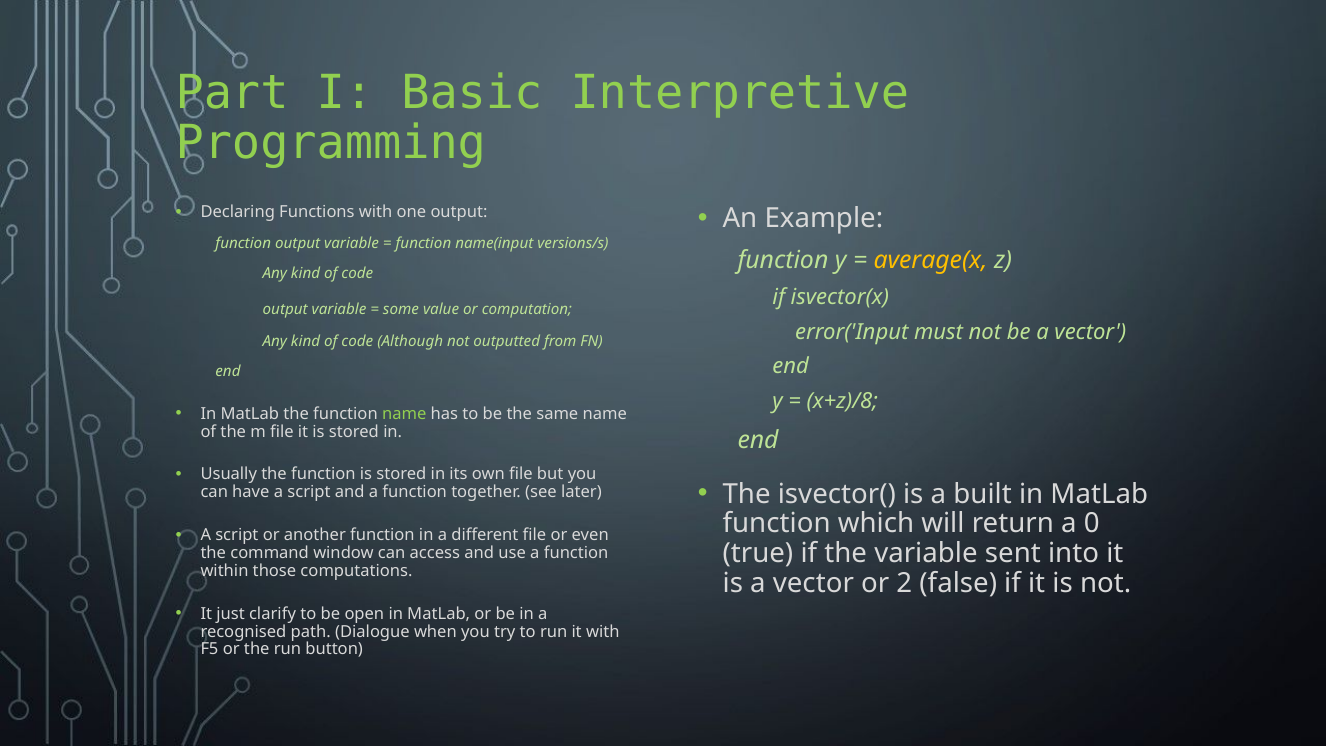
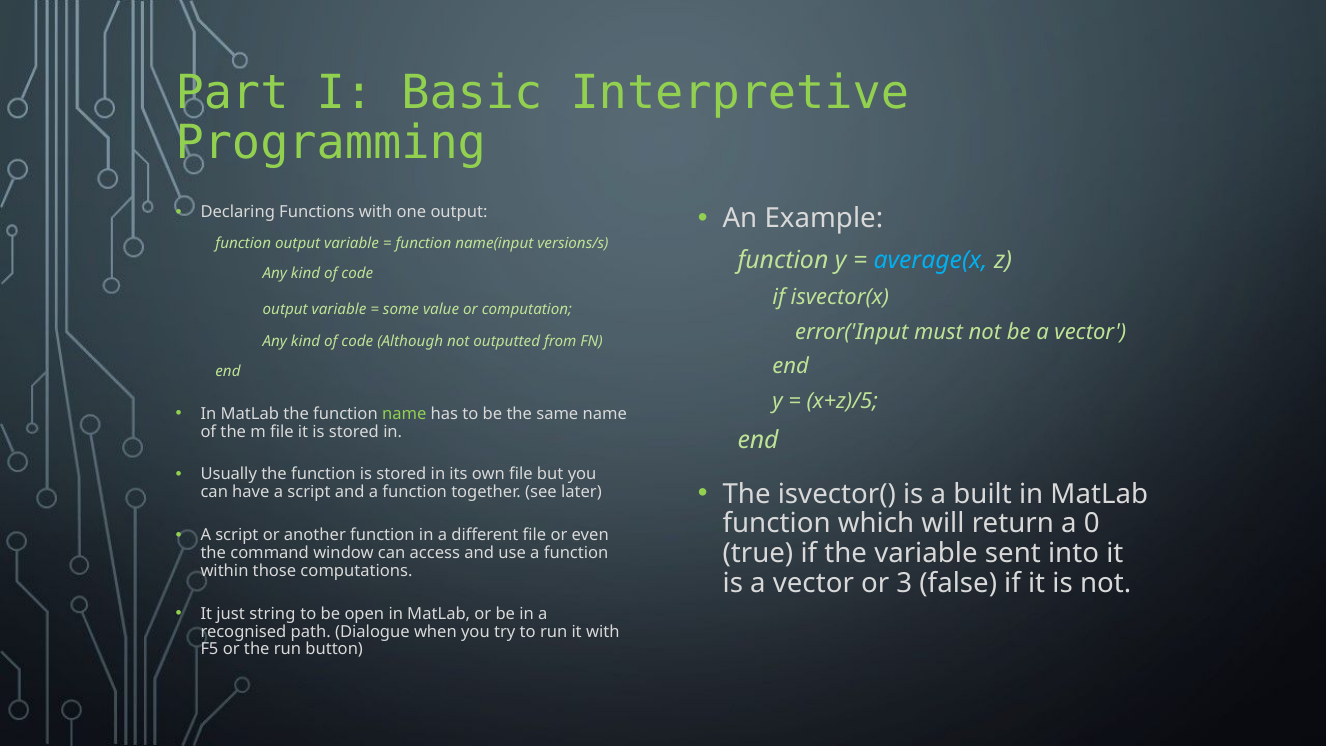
average(x colour: yellow -> light blue
x+z)/8: x+z)/8 -> x+z)/5
2: 2 -> 3
clarify: clarify -> string
